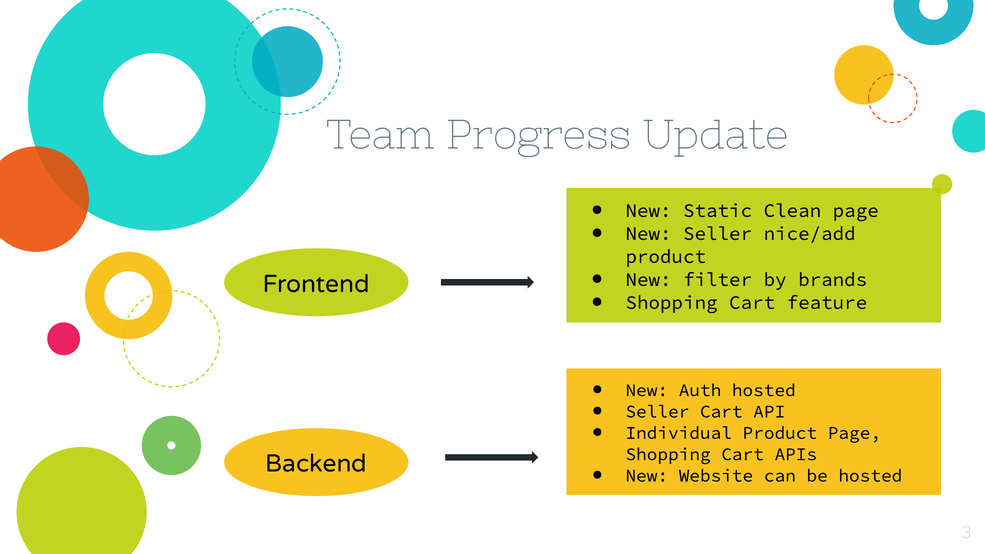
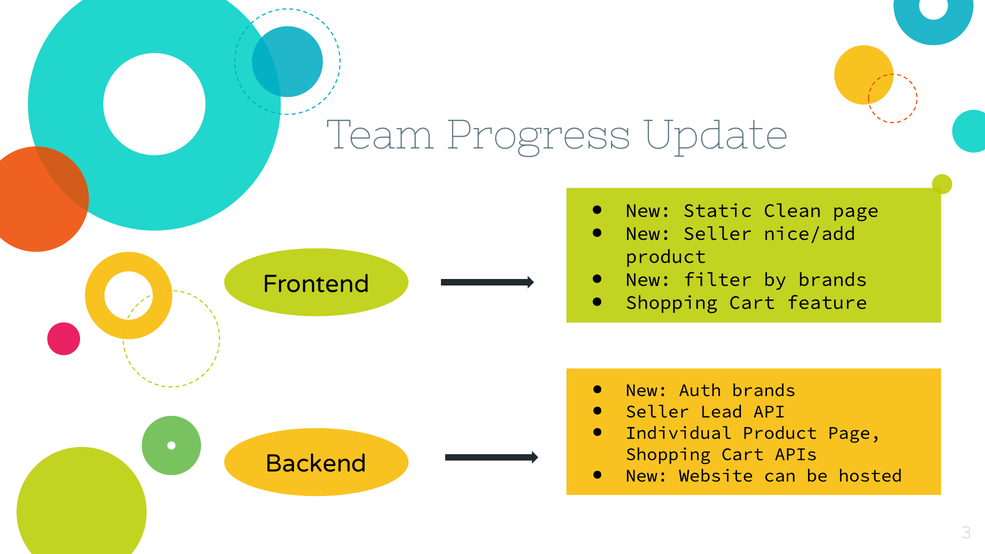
Auth hosted: hosted -> brands
Seller Cart: Cart -> Lead
